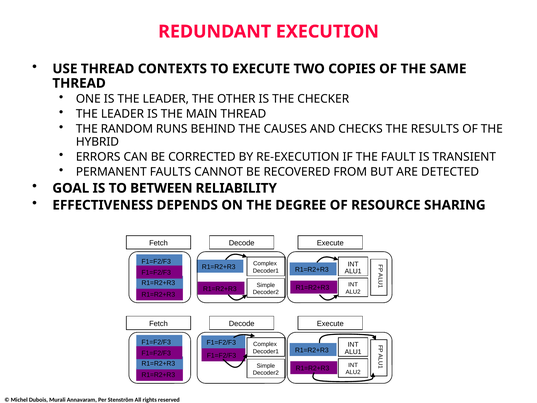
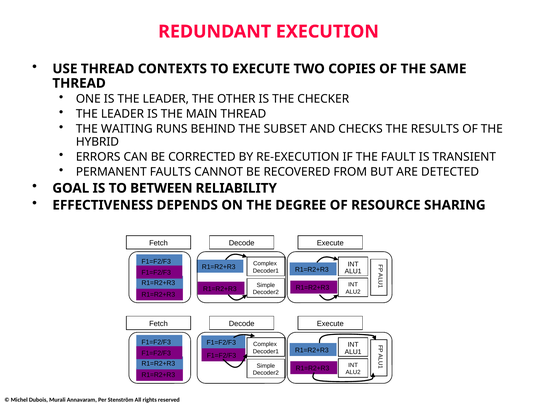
RANDOM: RANDOM -> WAITING
CAUSES: CAUSES -> SUBSET
